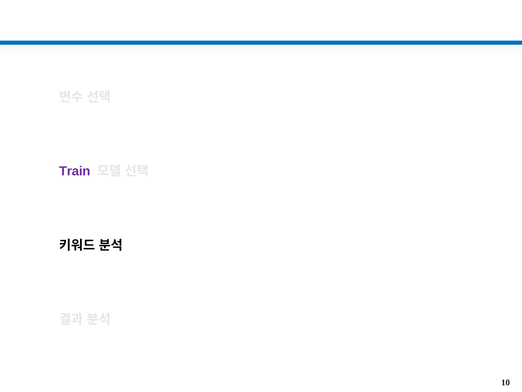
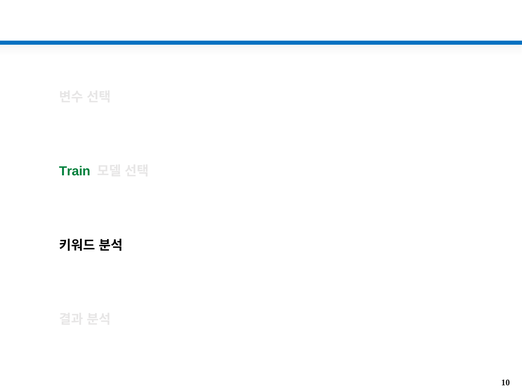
Train colour: purple -> green
